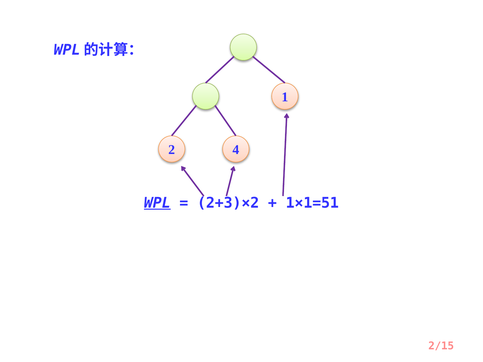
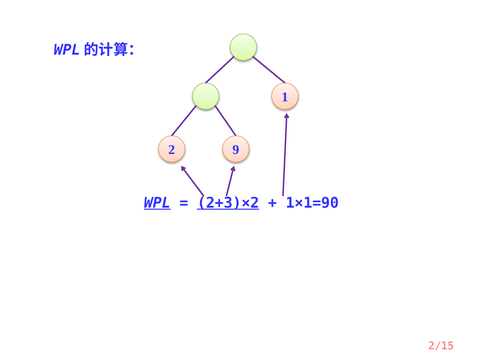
4: 4 -> 9
2+3)×2 underline: none -> present
1×1=51: 1×1=51 -> 1×1=90
